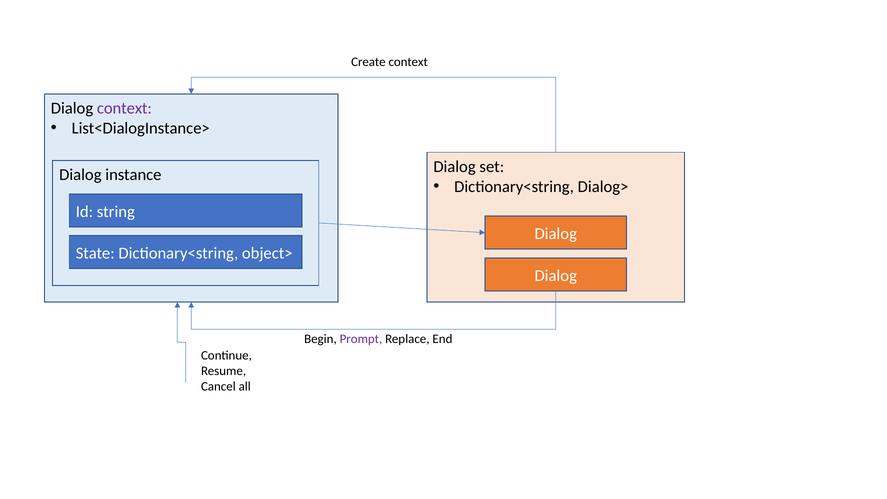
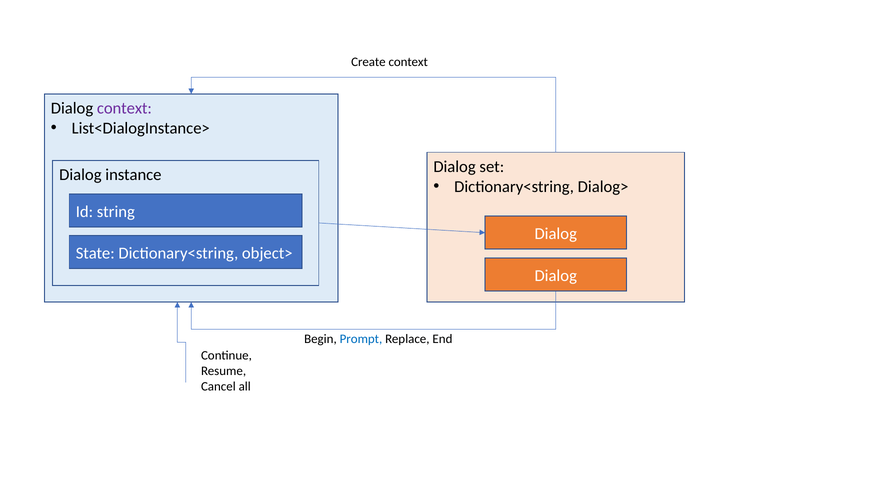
Prompt colour: purple -> blue
